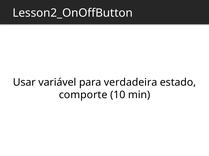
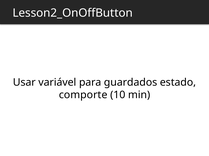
verdadeira: verdadeira -> guardados
